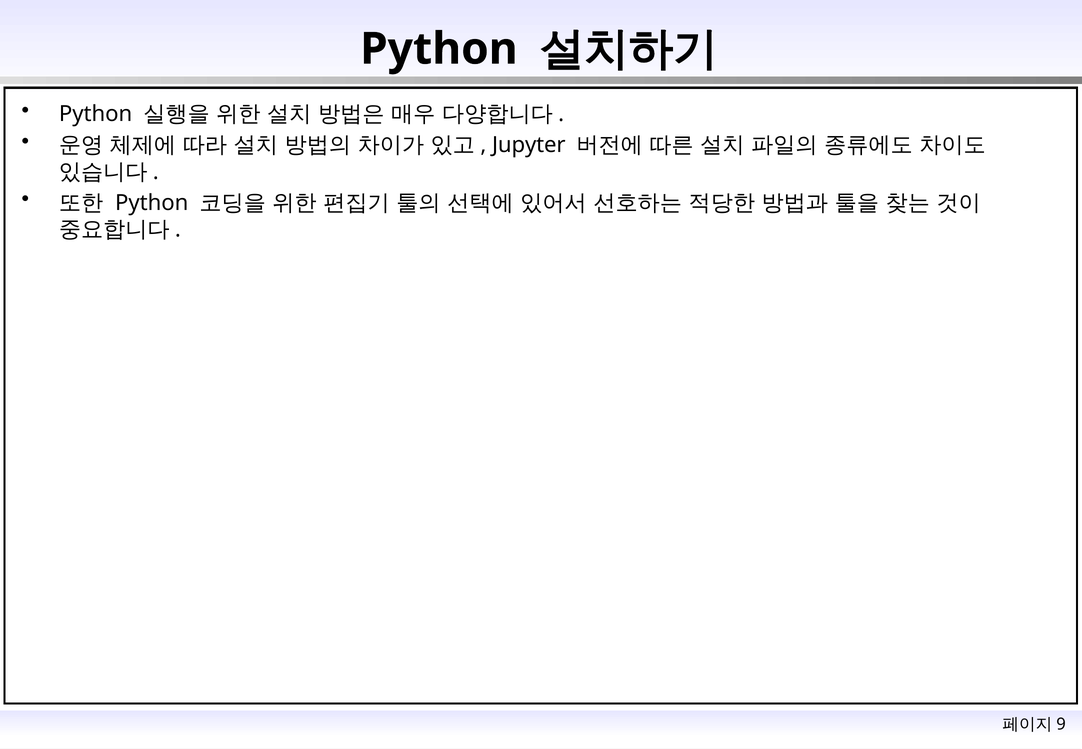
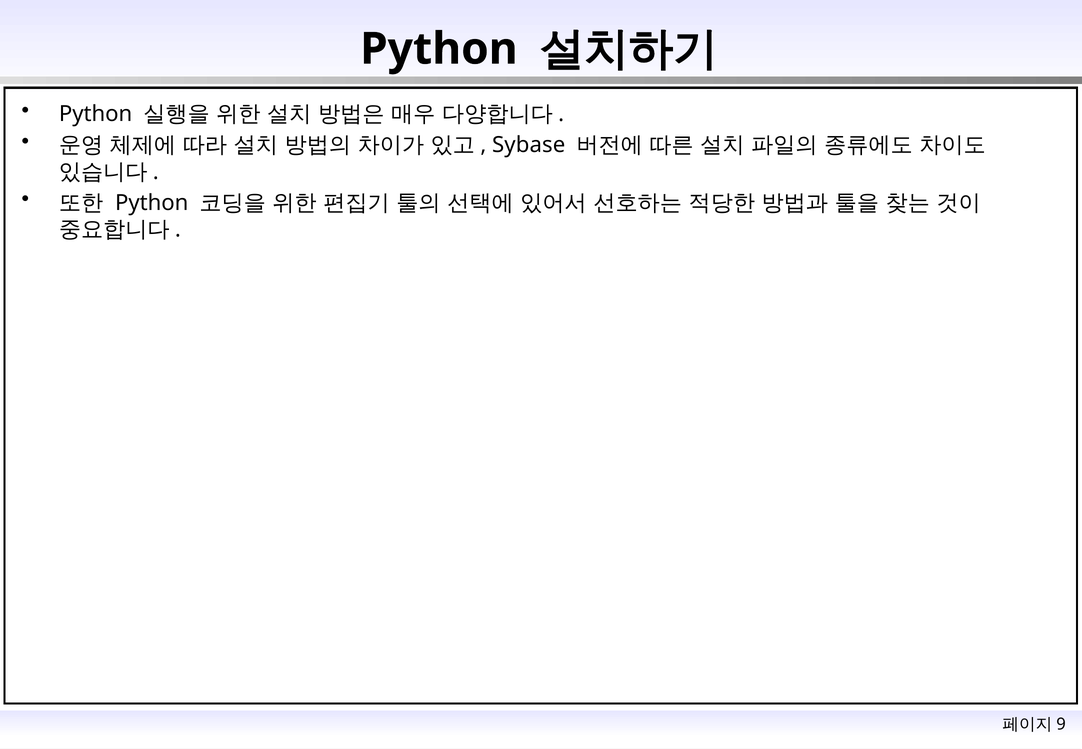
Jupyter: Jupyter -> Sybase
